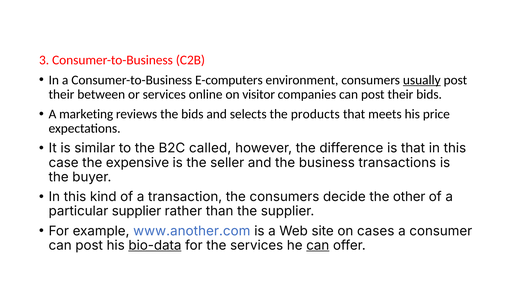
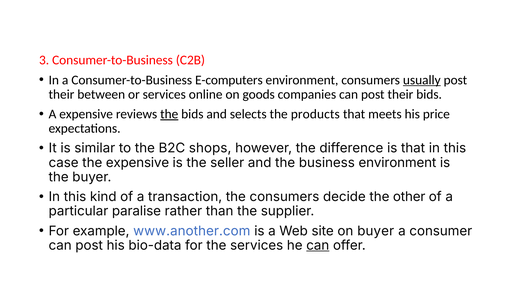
visitor: visitor -> goods
A marketing: marketing -> expensive
the at (169, 114) underline: none -> present
called: called -> shops
business transactions: transactions -> environment
particular supplier: supplier -> paralise
on cases: cases -> buyer
bio-data underline: present -> none
